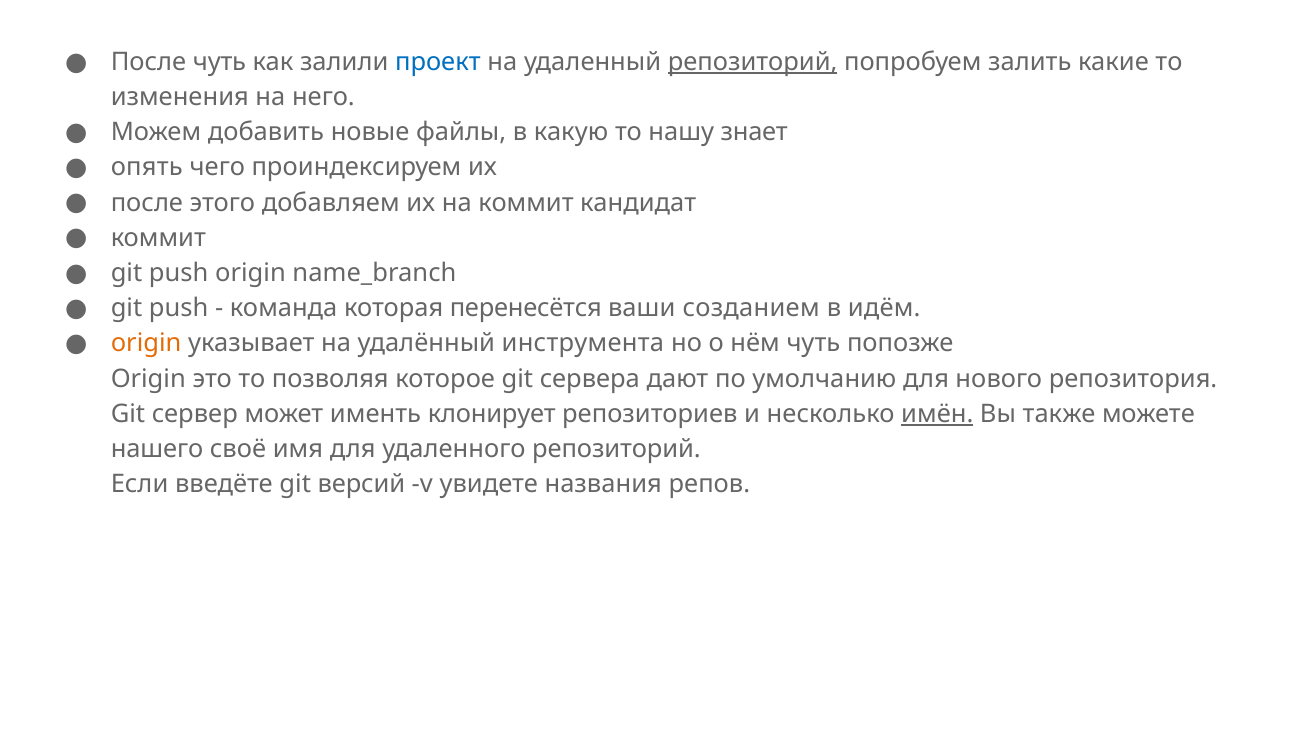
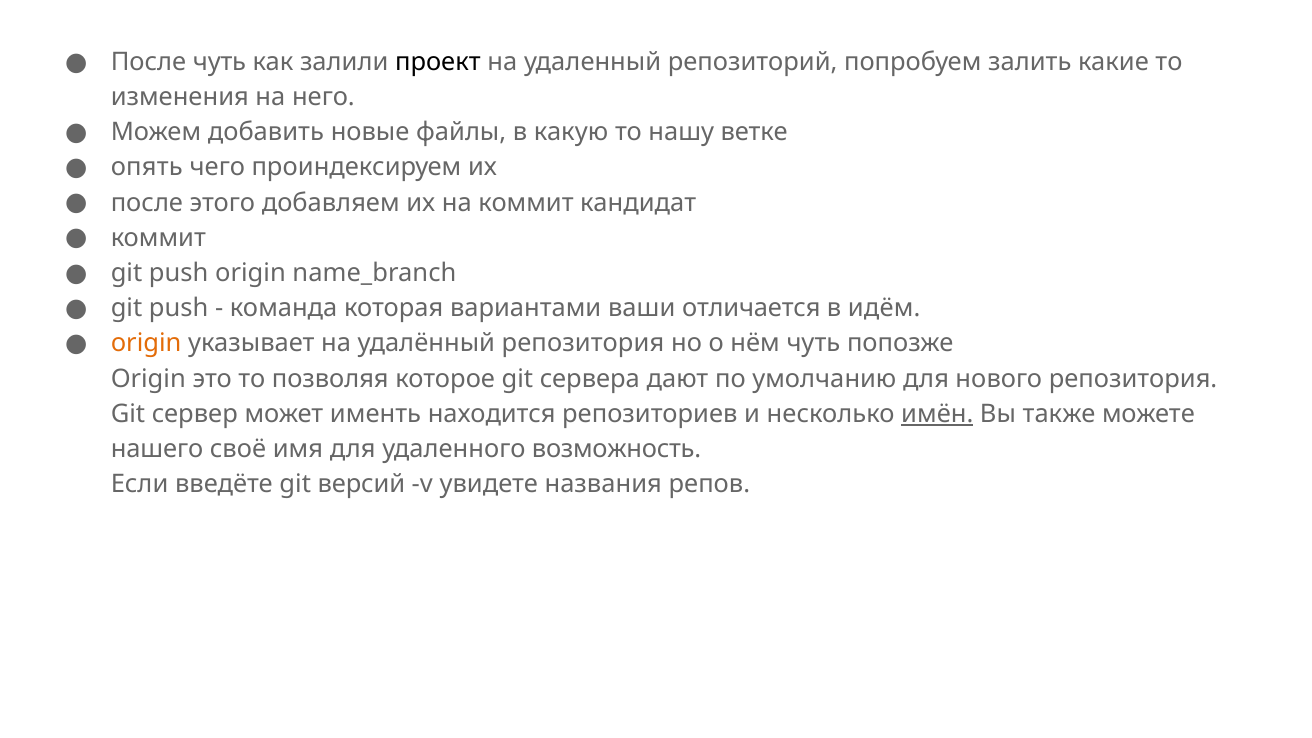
проект colour: blue -> black
репозиторий at (753, 62) underline: present -> none
знает: знает -> ветке
перенесётся: перенесётся -> вариантами
созданием: созданием -> отличается
удалённый инструмента: инструмента -> репозитория
клонирует: клонирует -> находится
удаленного репозиторий: репозиторий -> возможность
